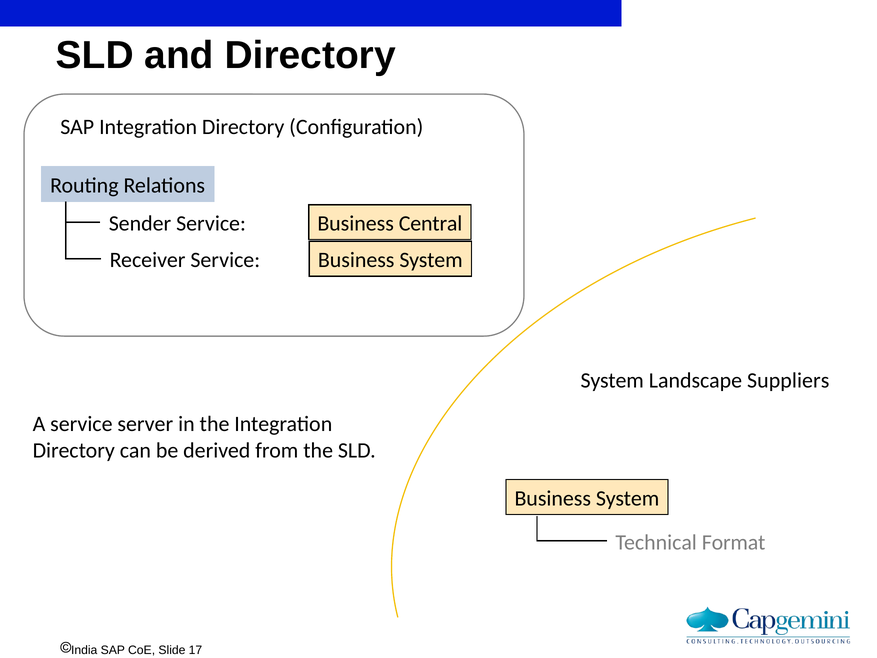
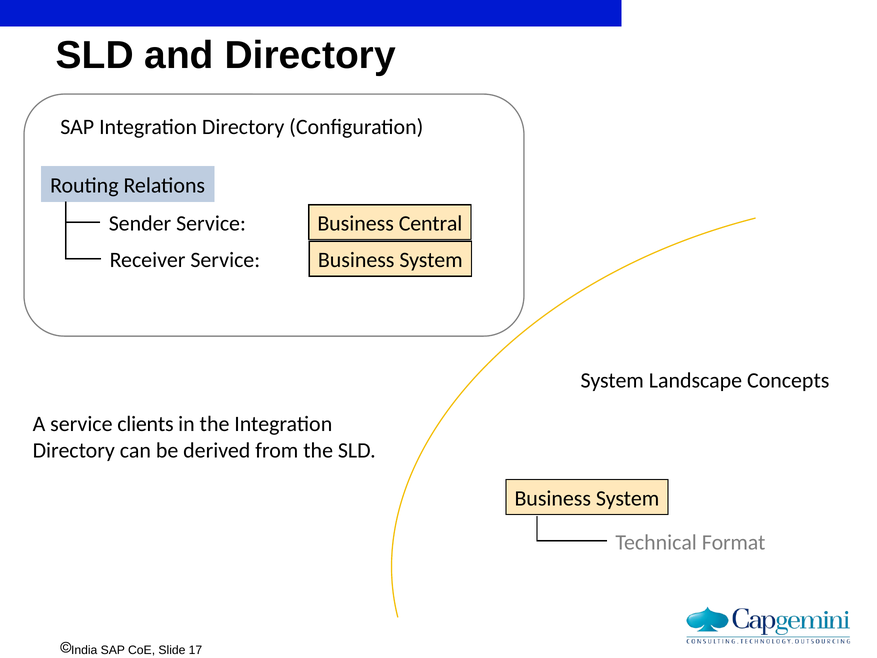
Suppliers: Suppliers -> Concepts
server: server -> clients
